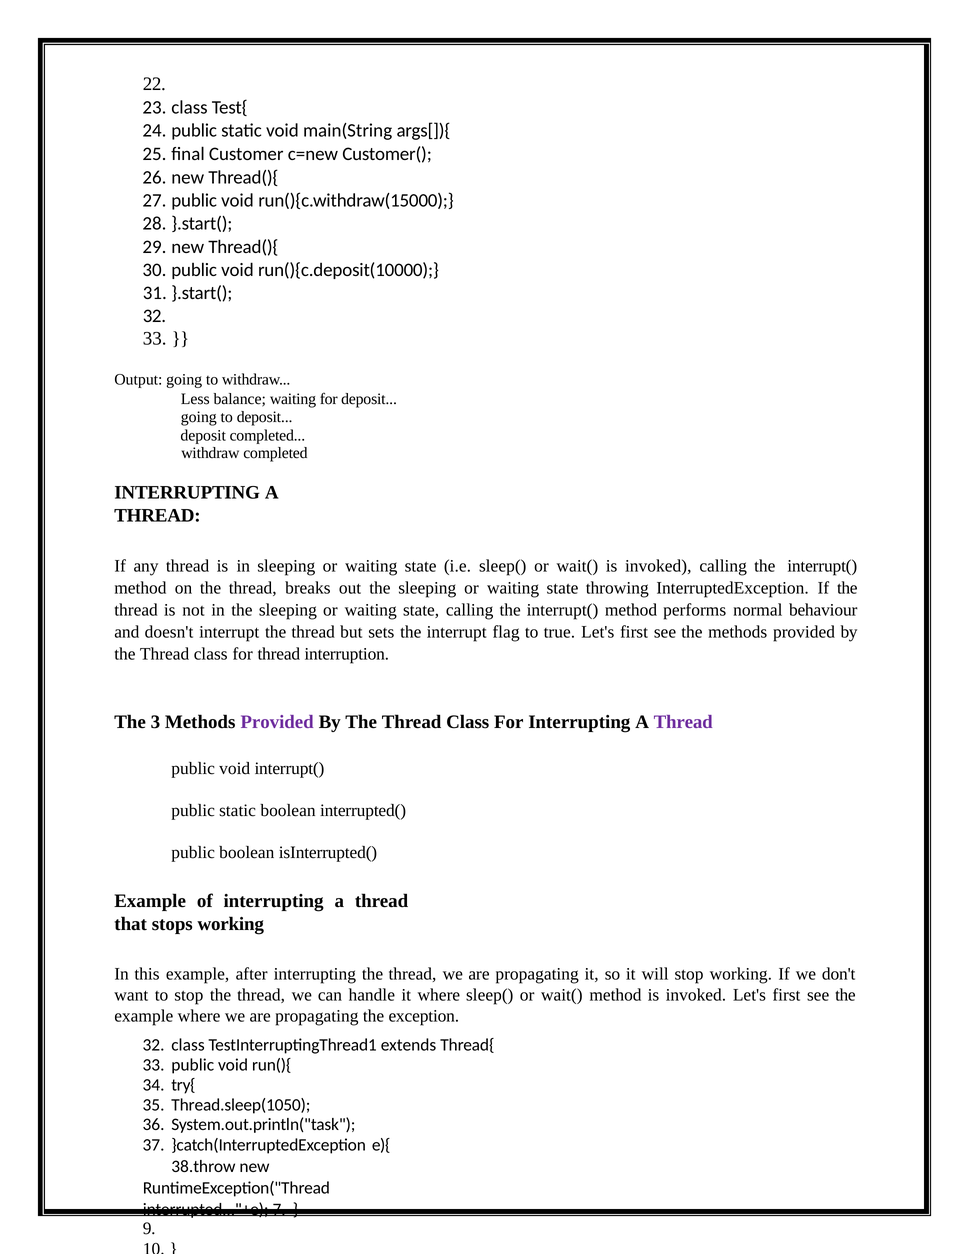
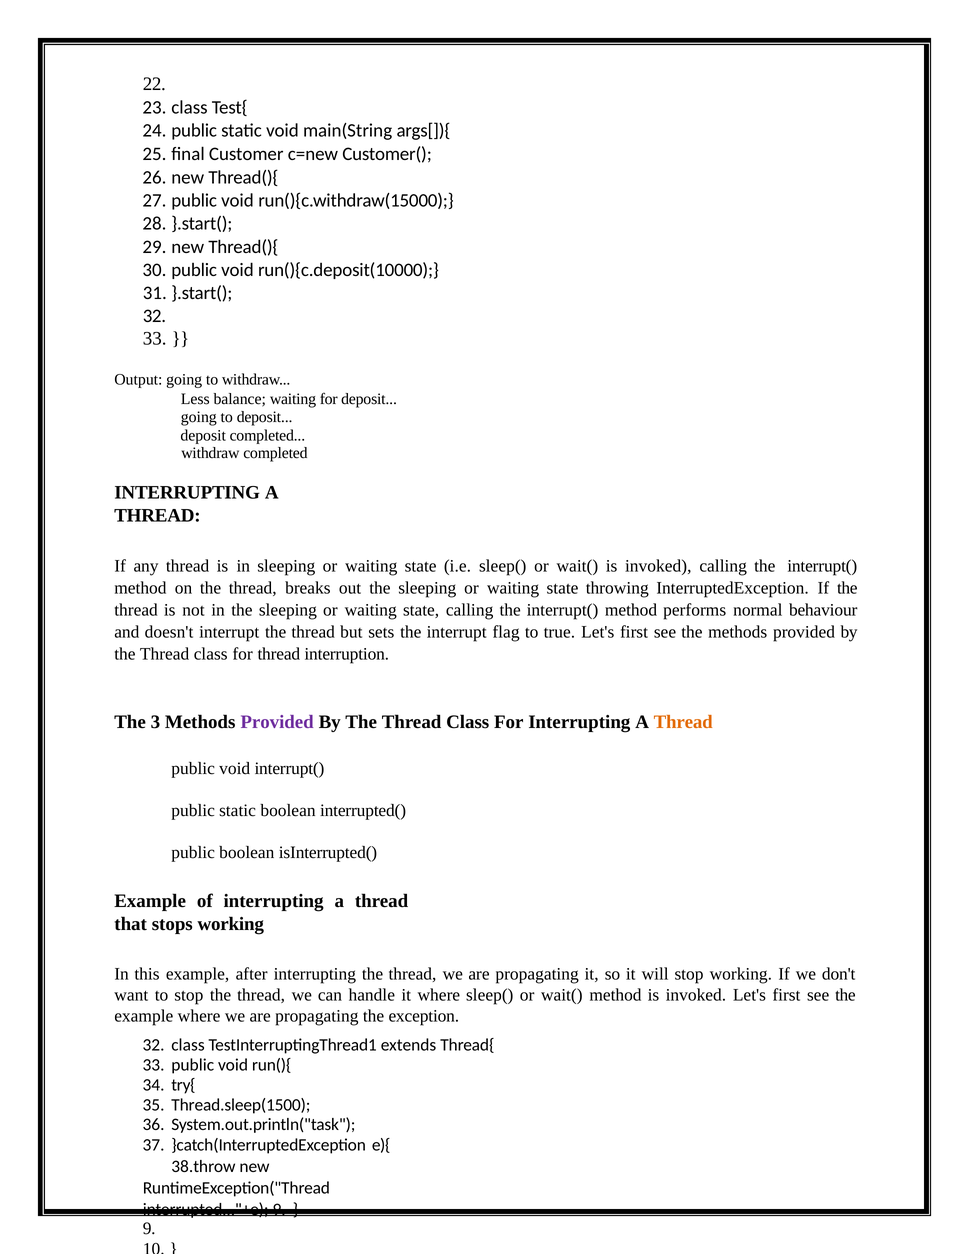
Thread at (683, 722) colour: purple -> orange
Thread.sleep(1050: Thread.sleep(1050 -> Thread.sleep(1500
interrupted..."+e 7: 7 -> 9
